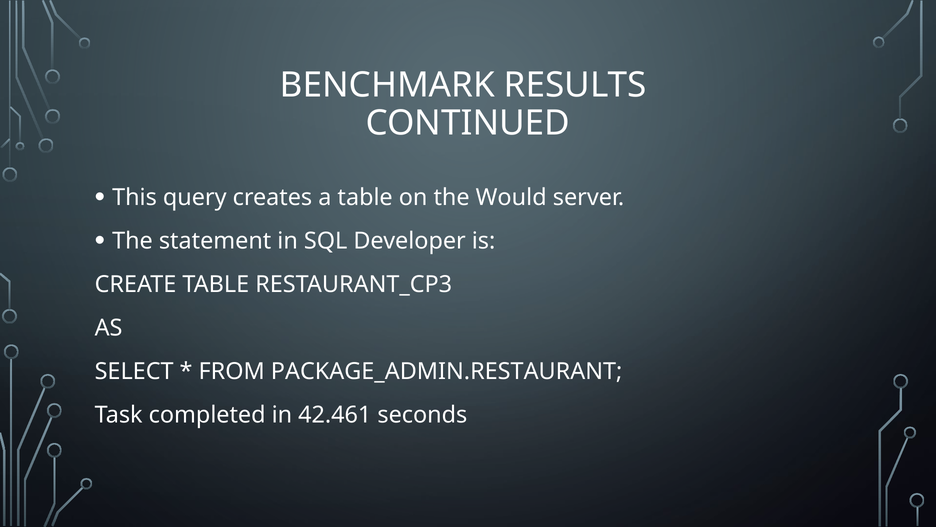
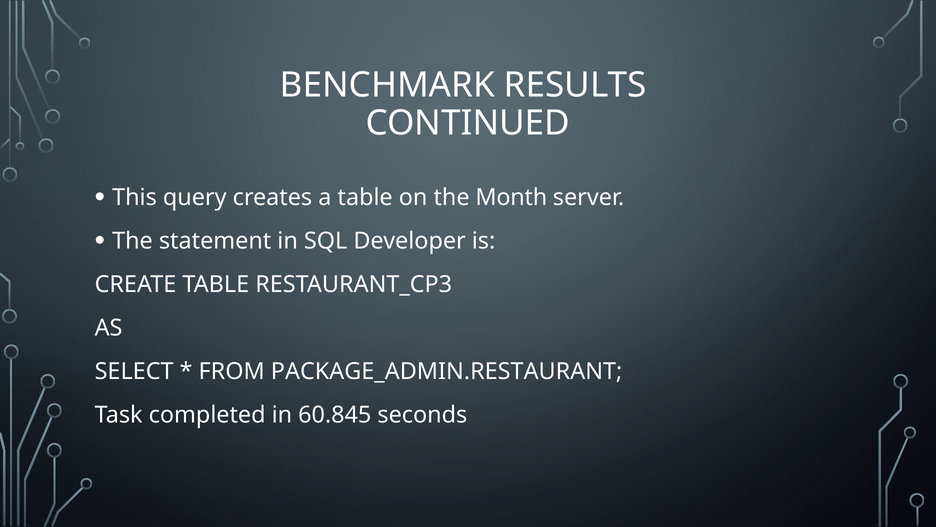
Would: Would -> Month
42.461: 42.461 -> 60.845
